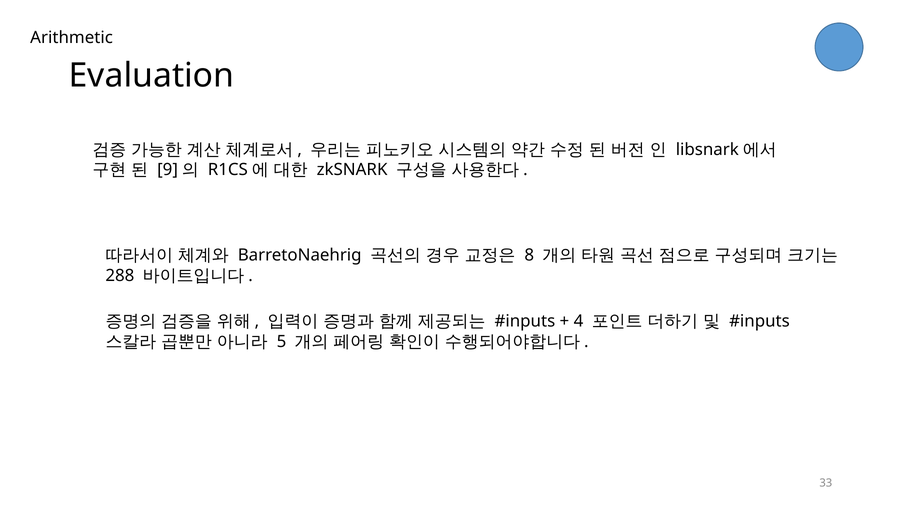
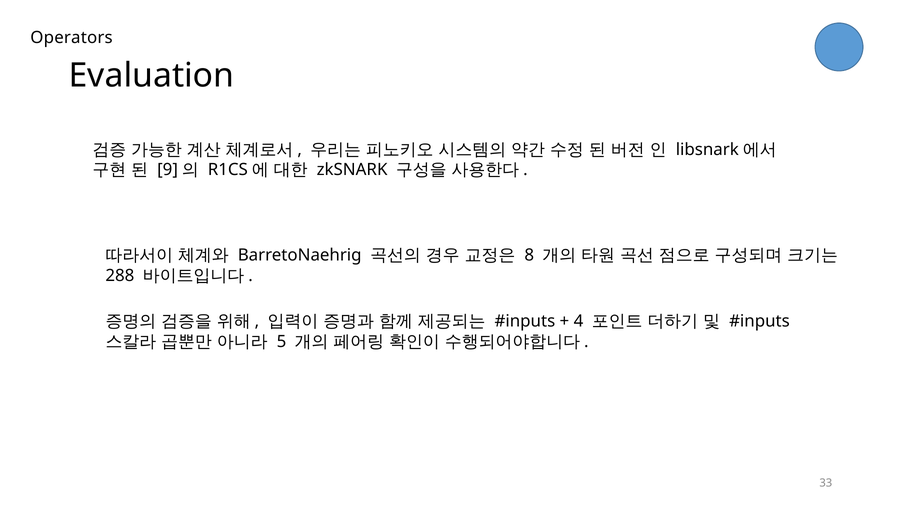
Arithmetic: Arithmetic -> Operators
